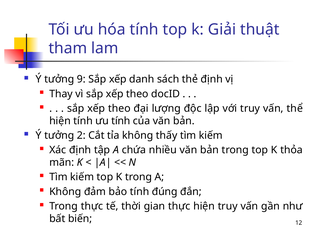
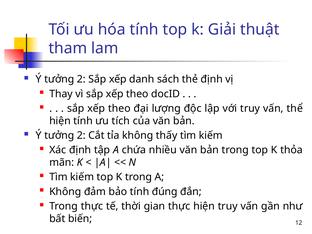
9 at (81, 79): 9 -> 2
ưu tính: tính -> tích
